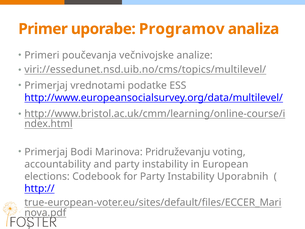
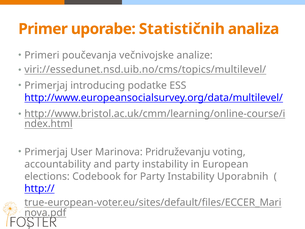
Programov: Programov -> Statističnih
vrednotami: vrednotami -> introducing
Bodi: Bodi -> User
